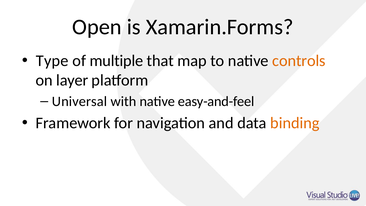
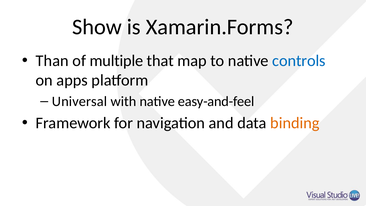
Open: Open -> Show
Type: Type -> Than
controls colour: orange -> blue
layer: layer -> apps
